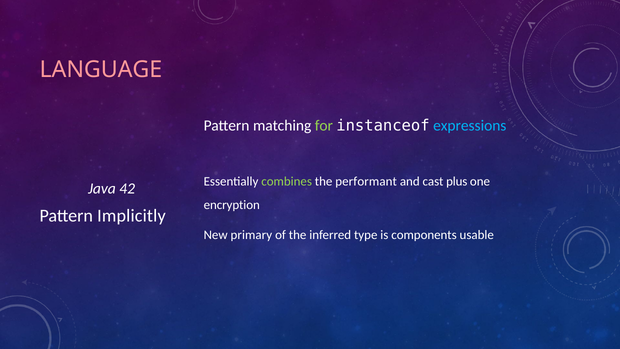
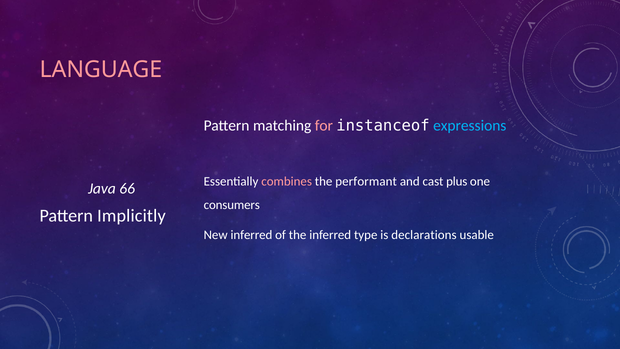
for colour: light green -> pink
combines colour: light green -> pink
42: 42 -> 66
encryption: encryption -> consumers
New primary: primary -> inferred
components: components -> declarations
